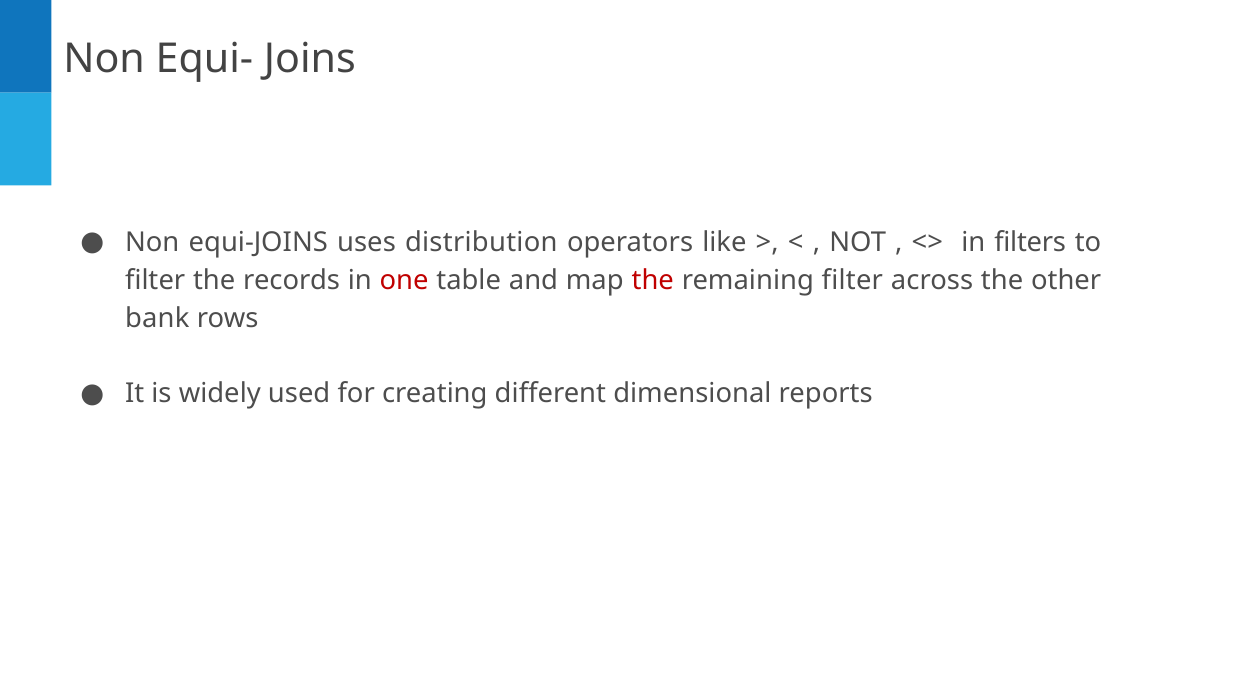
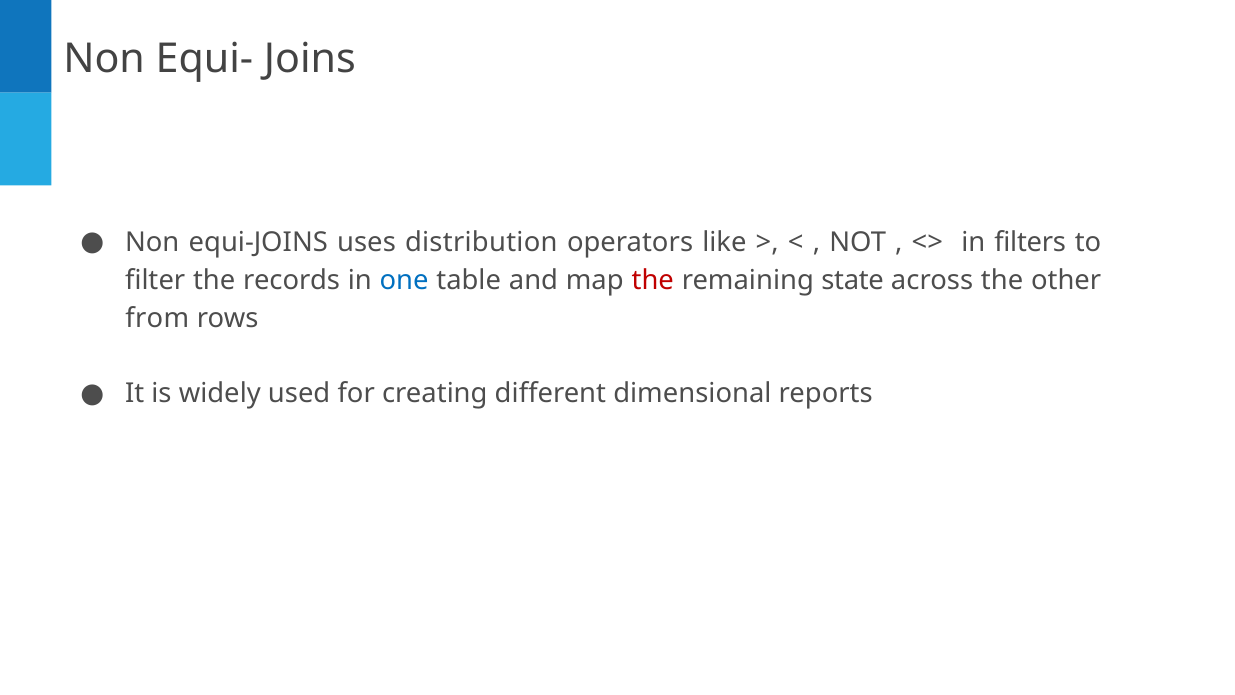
one colour: red -> blue
remaining filter: filter -> state
bank: bank -> from
